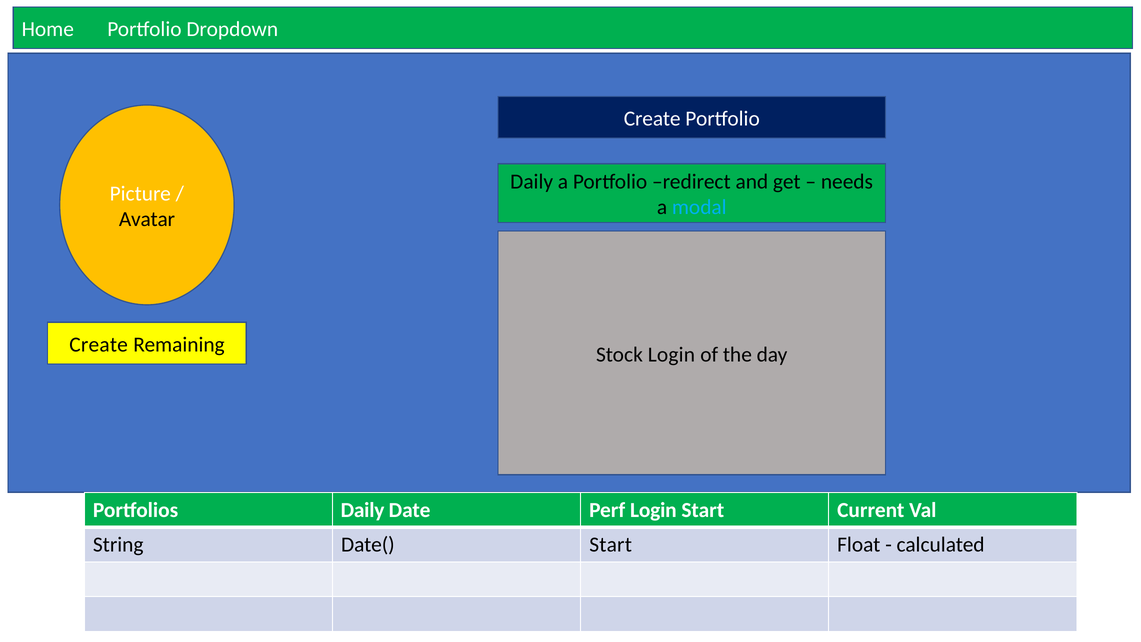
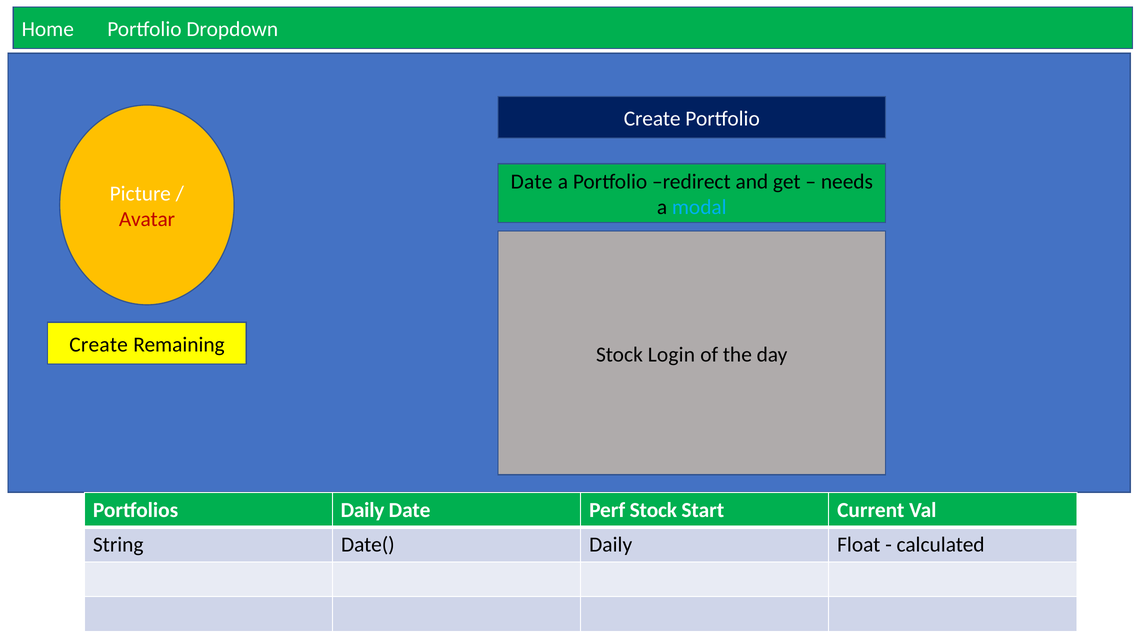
Daily at (532, 182): Daily -> Date
Avatar colour: black -> red
Perf Login: Login -> Stock
Date( Start: Start -> Daily
